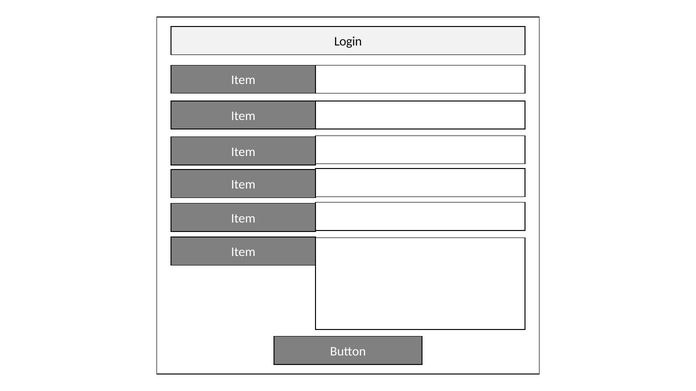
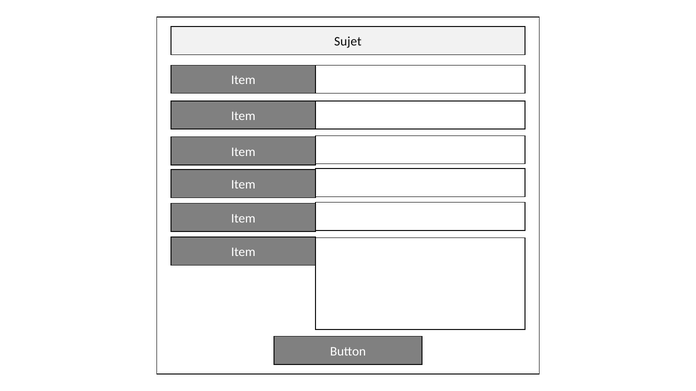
Login: Login -> Sujet
